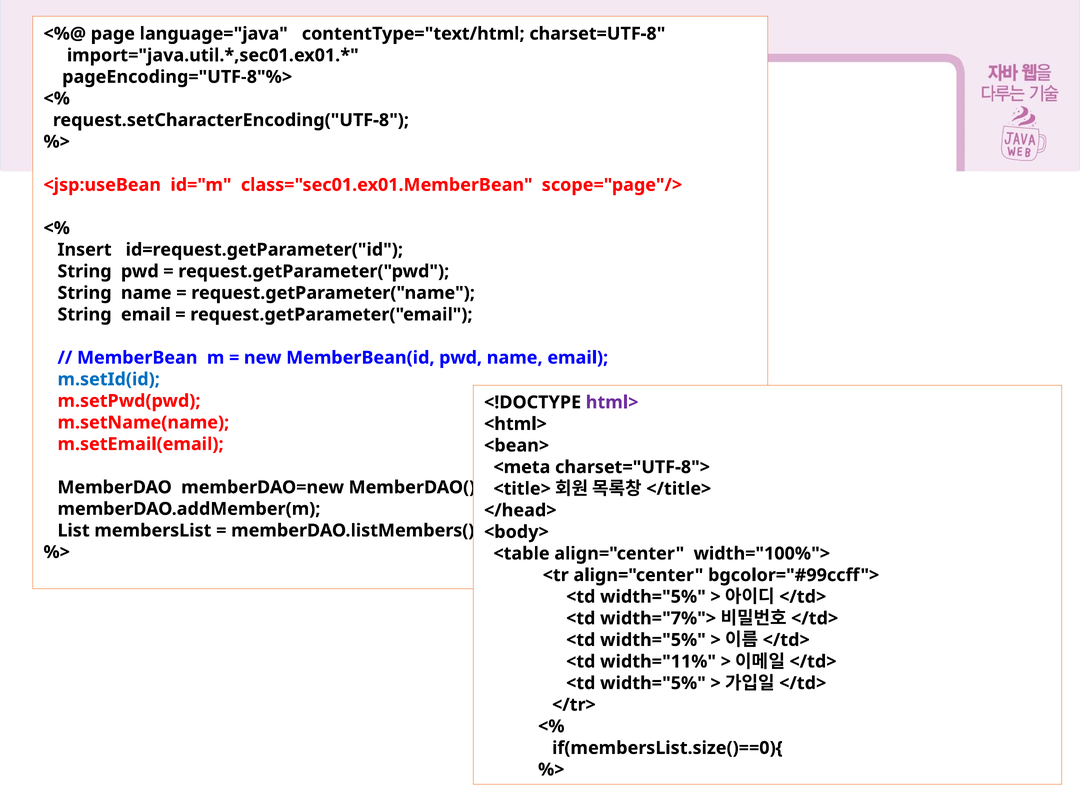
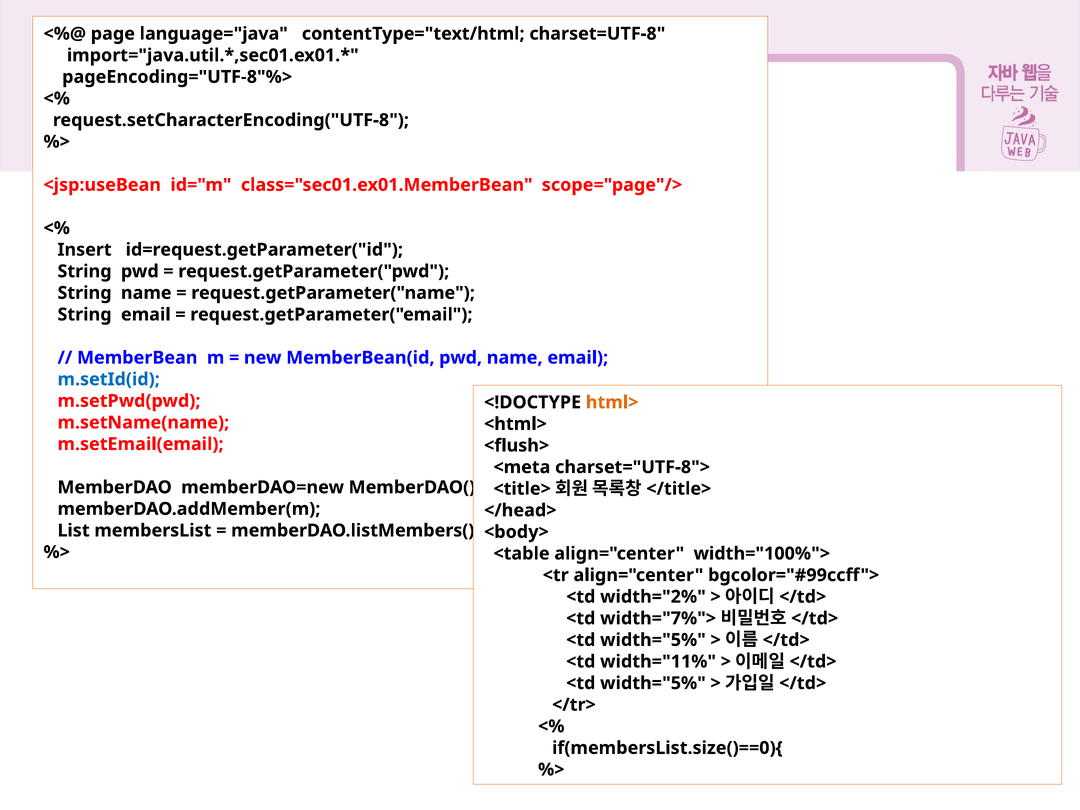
html> colour: purple -> orange
<bean>: <bean> -> <flush>
width="5% at (653, 597): width="5% -> width="2%
